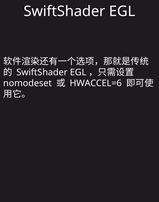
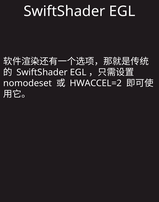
HWACCEL=6: HWACCEL=6 -> HWACCEL=2
